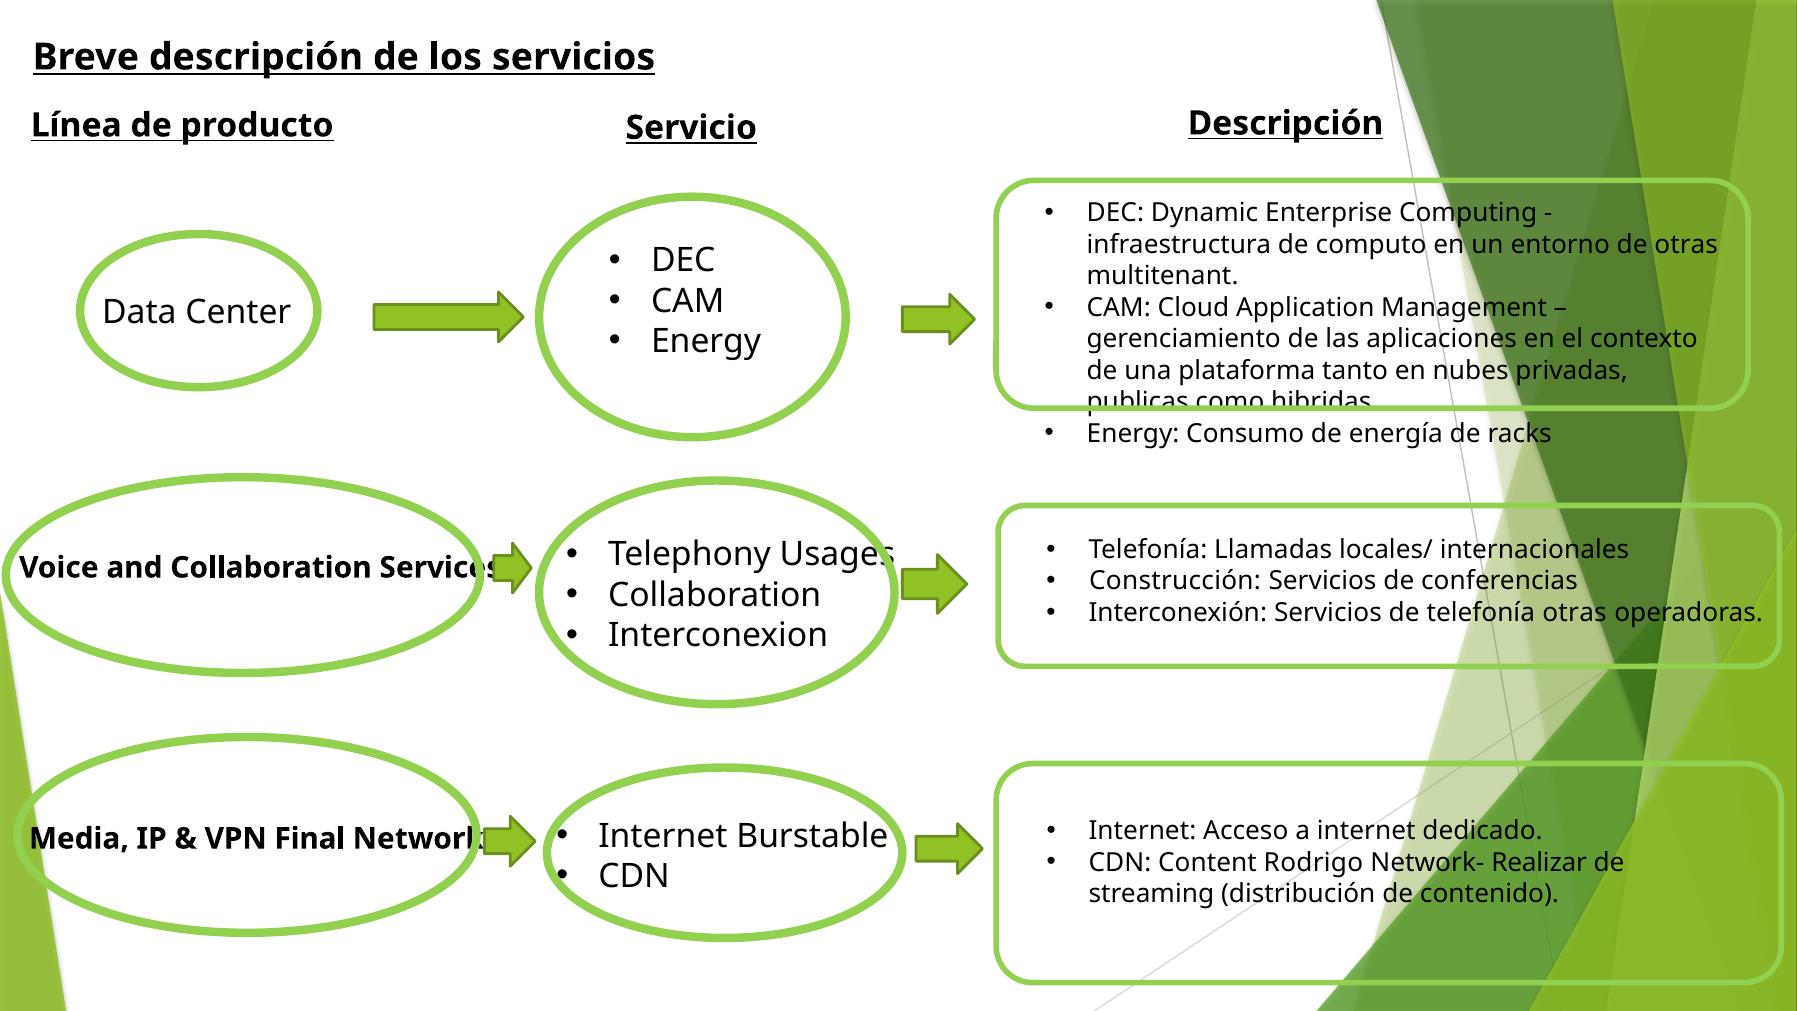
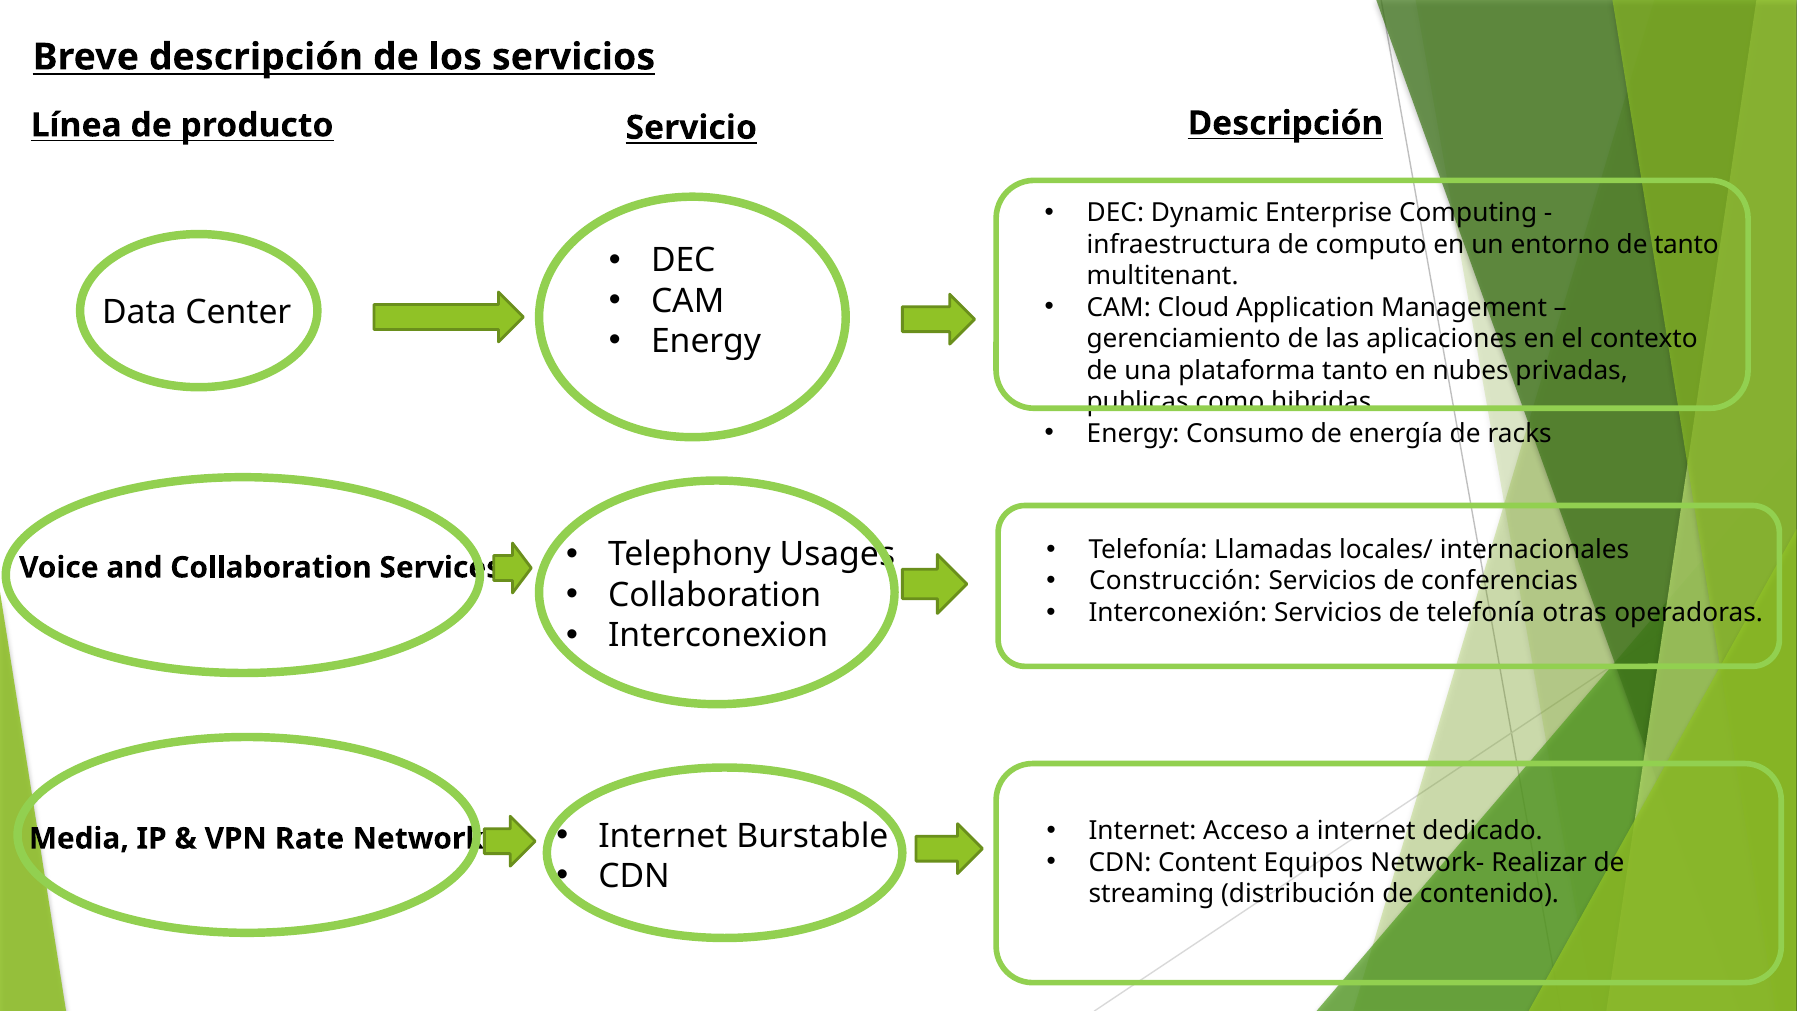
de otras: otras -> tanto
Final: Final -> Rate
Rodrigo: Rodrigo -> Equipos
